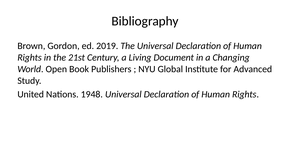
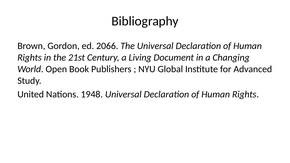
2019: 2019 -> 2066
